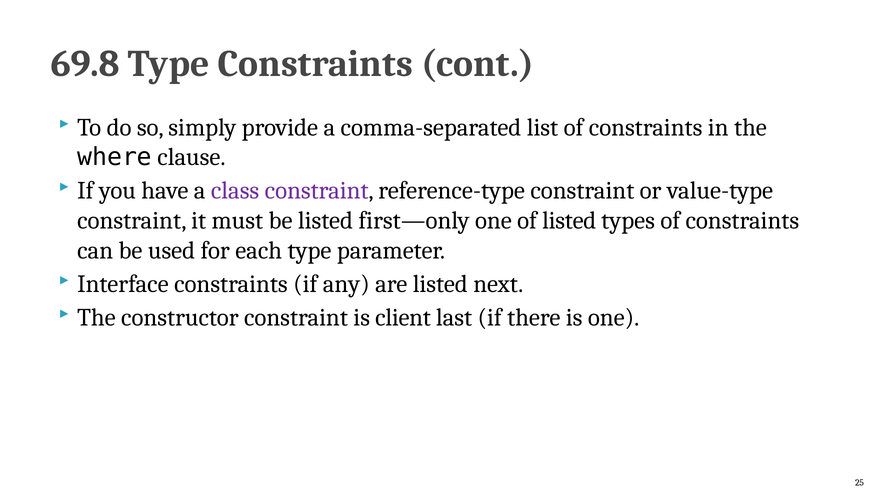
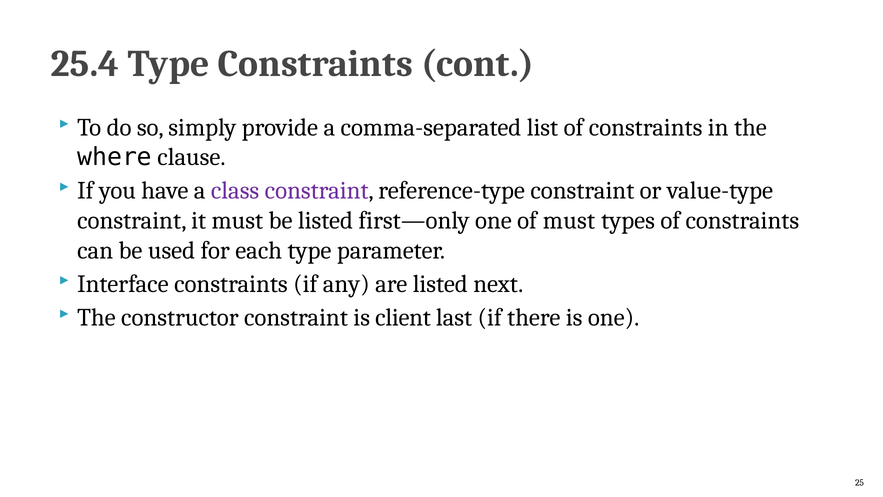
69.8: 69.8 -> 25.4
of listed: listed -> must
